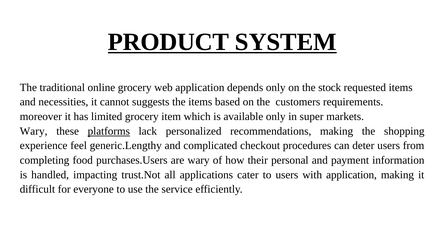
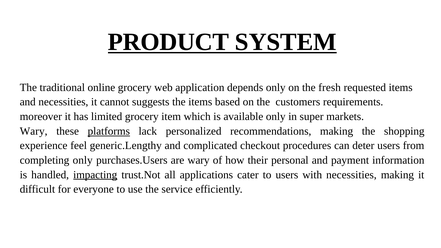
stock: stock -> fresh
completing food: food -> only
impacting underline: none -> present
with application: application -> necessities
